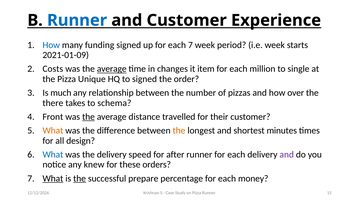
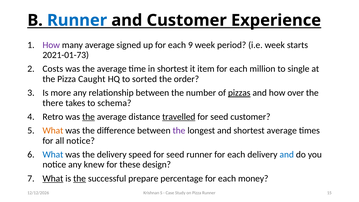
How at (51, 45) colour: blue -> purple
many funding: funding -> average
each 7: 7 -> 9
2021-01-09: 2021-01-09 -> 2021-01-73
average at (112, 69) underline: present -> none
in changes: changes -> shortest
Unique: Unique -> Caught
to signed: signed -> sorted
much: much -> more
pizzas underline: none -> present
Front: Front -> Retro
travelled underline: none -> present
their at (219, 117): their -> seed
the at (179, 131) colour: orange -> purple
shortest minutes: minutes -> average
all design: design -> notice
speed for after: after -> seed
and at (287, 154) colour: purple -> blue
orders: orders -> design
